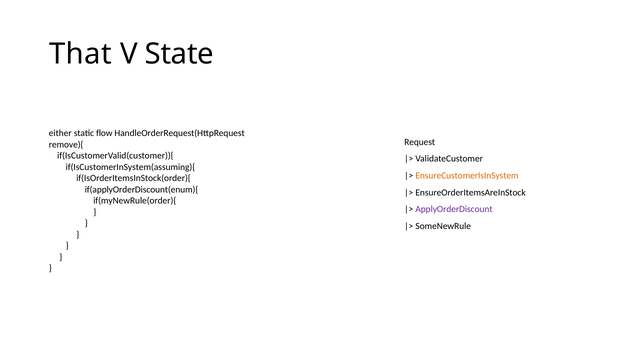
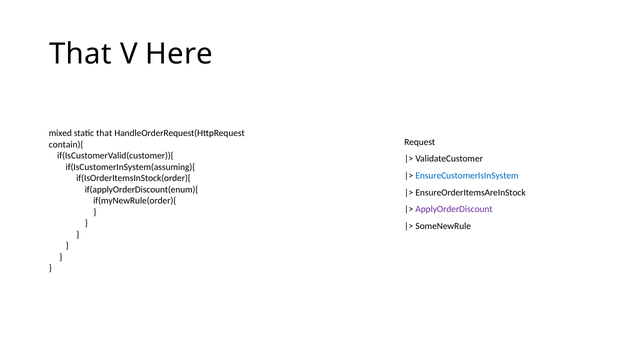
State: State -> Here
either: either -> mixed
static flow: flow -> that
remove){: remove){ -> contain){
EnsureCustomerIsInSystem colour: orange -> blue
